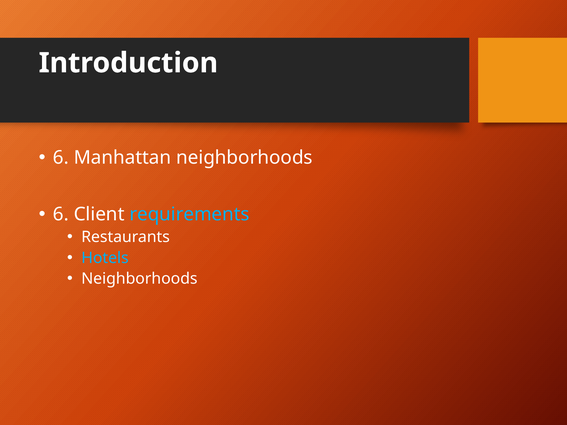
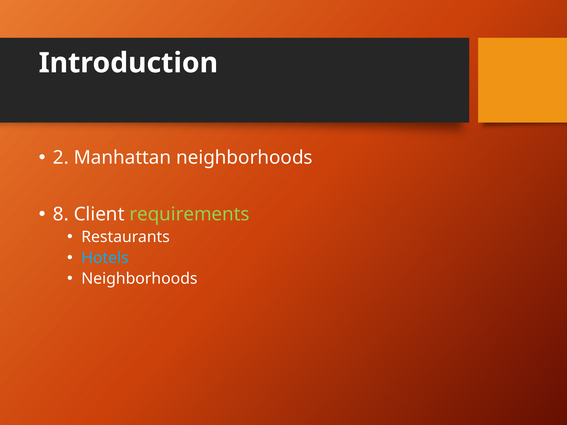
6 at (61, 158): 6 -> 2
6 at (61, 214): 6 -> 8
requirements colour: light blue -> light green
